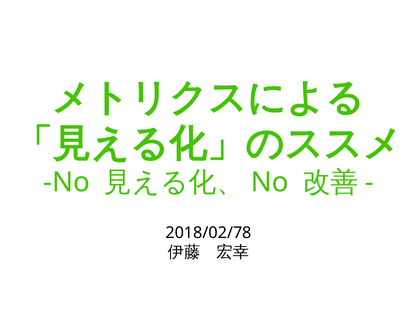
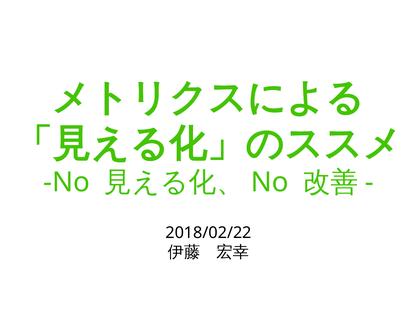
2018/02/78: 2018/02/78 -> 2018/02/22
